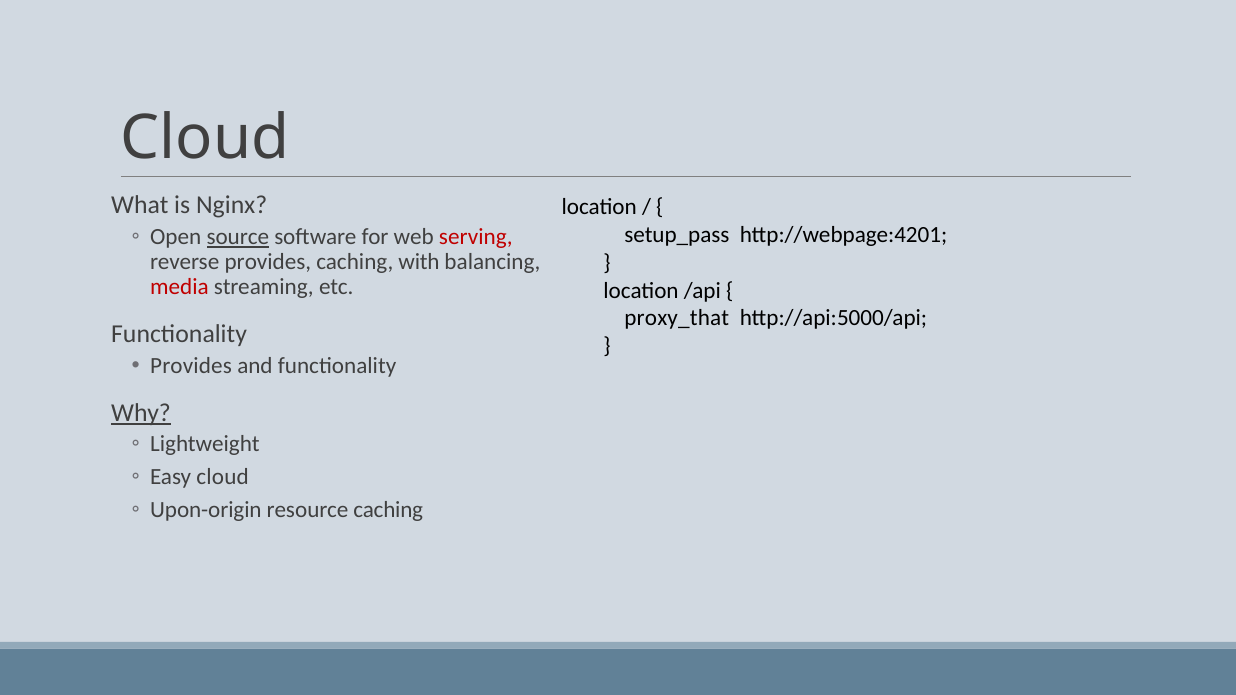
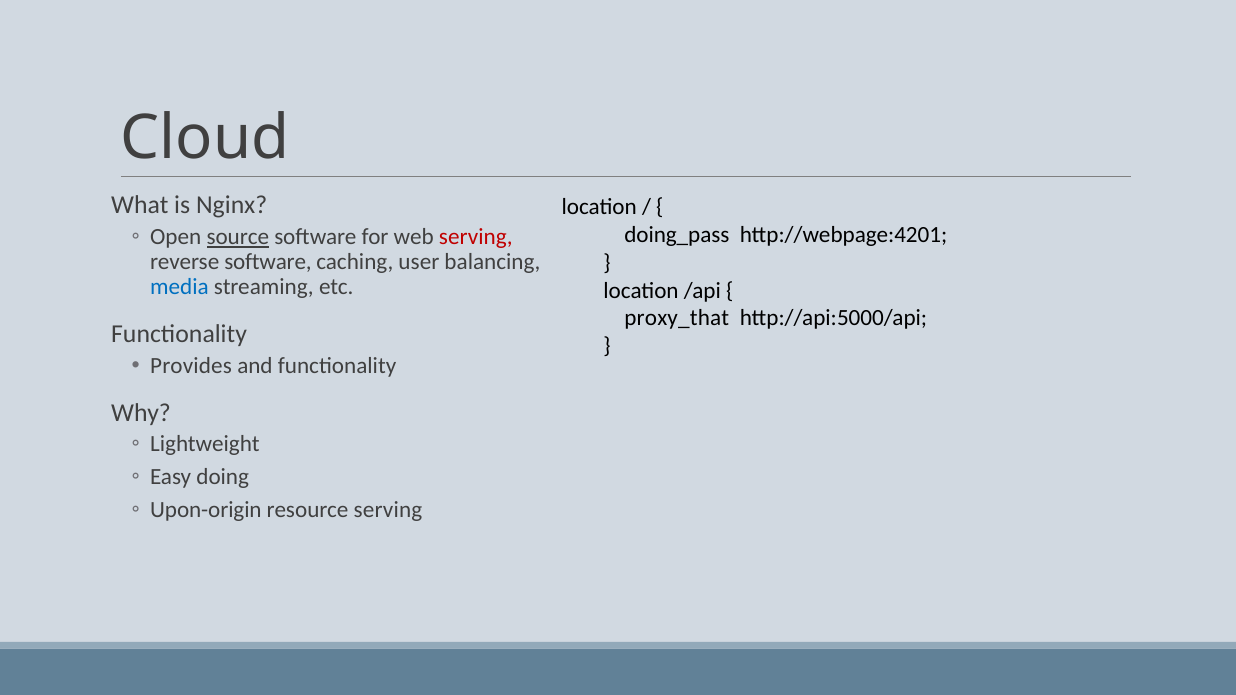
setup_pass: setup_pass -> doing_pass
reverse provides: provides -> software
with: with -> user
media colour: red -> blue
Why underline: present -> none
Easy cloud: cloud -> doing
resource caching: caching -> serving
